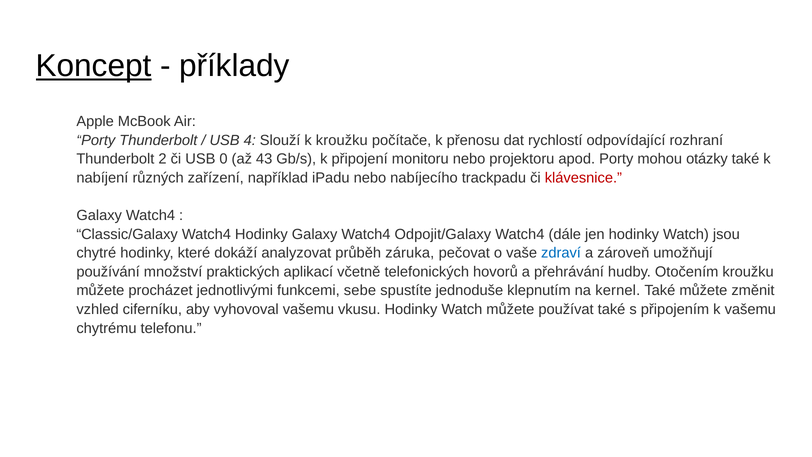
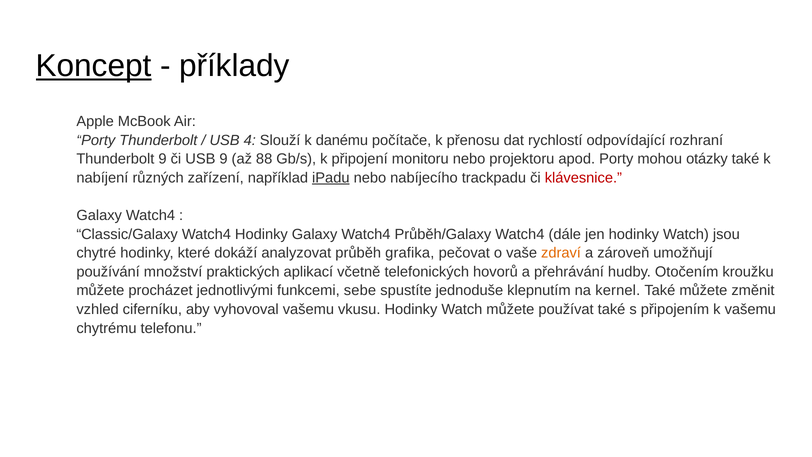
k kroužku: kroužku -> danému
Thunderbolt 2: 2 -> 9
USB 0: 0 -> 9
43: 43 -> 88
iPadu underline: none -> present
Odpojit/Galaxy: Odpojit/Galaxy -> Průběh/Galaxy
záruka: záruka -> grafika
zdraví colour: blue -> orange
